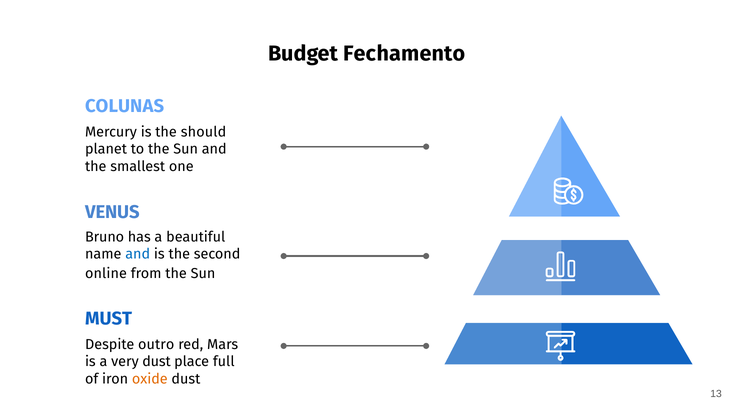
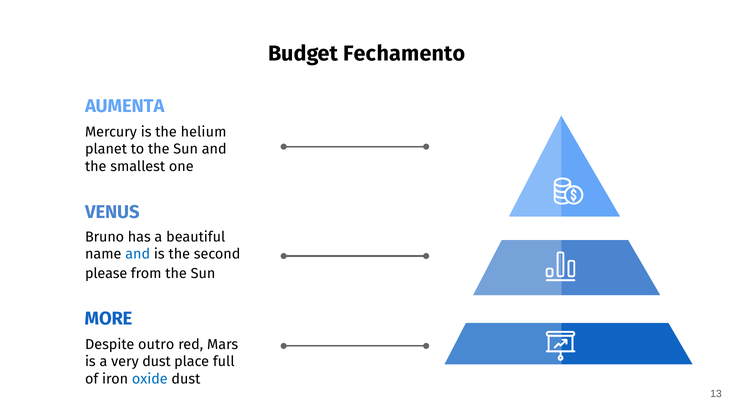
COLUNAS: COLUNAS -> AUMENTA
should: should -> helium
online: online -> please
MUST: MUST -> MORE
oxide colour: orange -> blue
